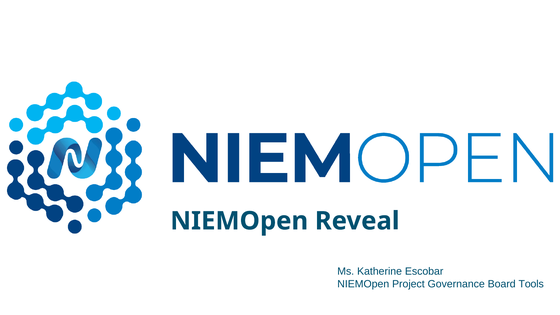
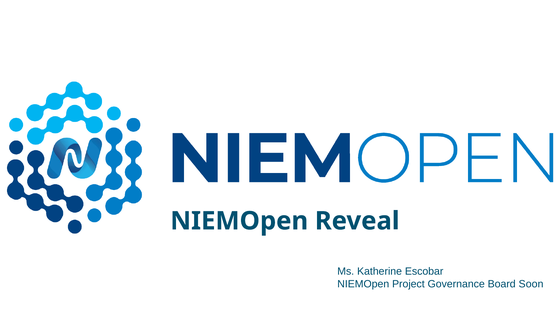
Tools: Tools -> Soon
